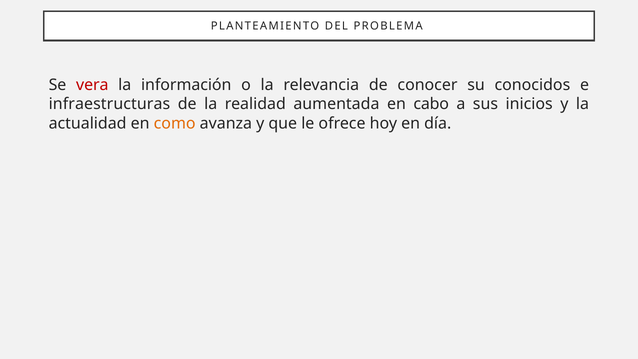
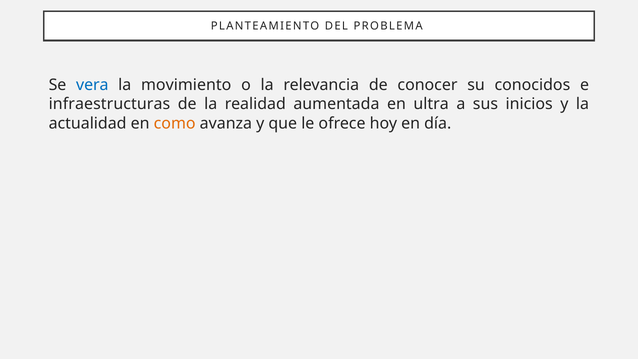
vera colour: red -> blue
información: información -> movimiento
cabo: cabo -> ultra
